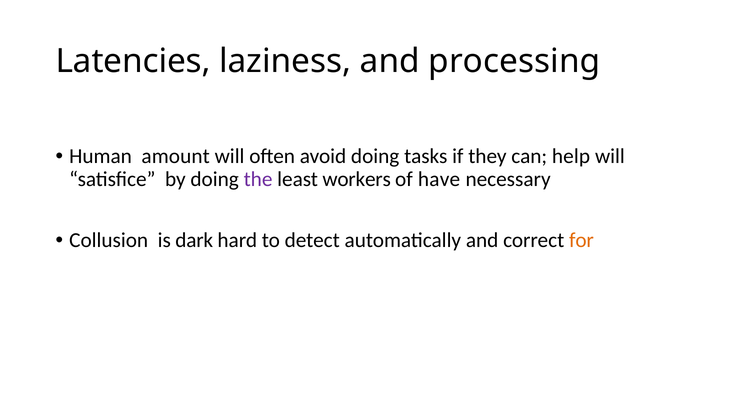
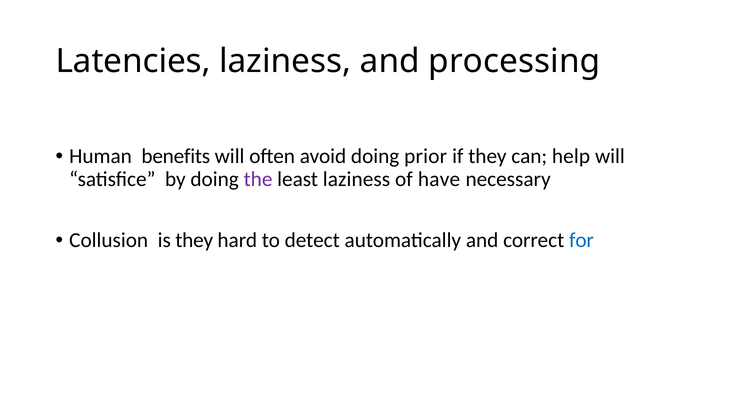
amount: amount -> benefits
tasks: tasks -> prior
least workers: workers -> laziness
is dark: dark -> they
for colour: orange -> blue
